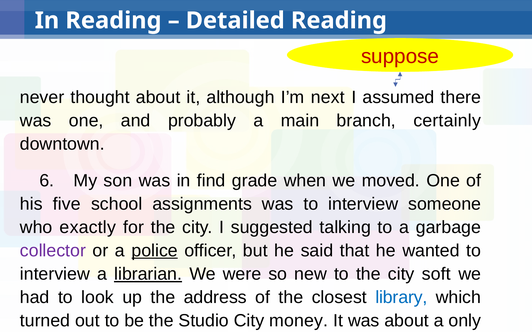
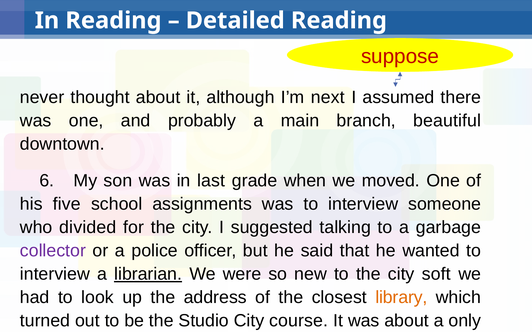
certainly: certainly -> beautiful
find: find -> last
exactly: exactly -> divided
police underline: present -> none
library colour: blue -> orange
money: money -> course
